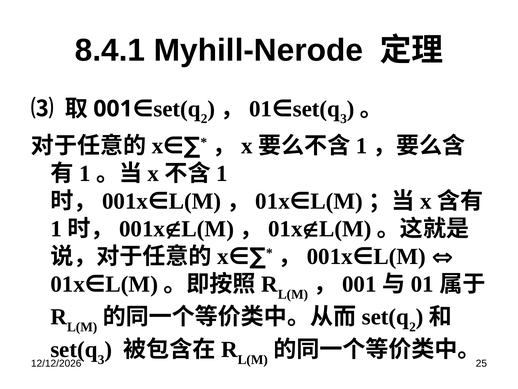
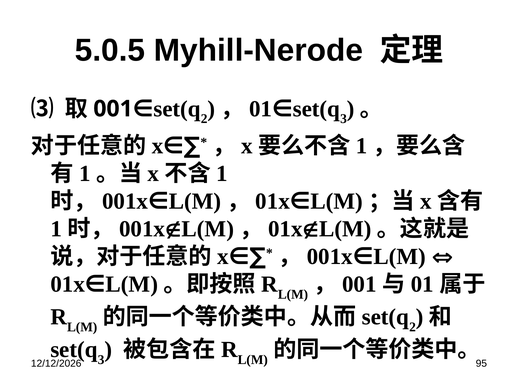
8.4.1: 8.4.1 -> 5.0.5
25: 25 -> 95
